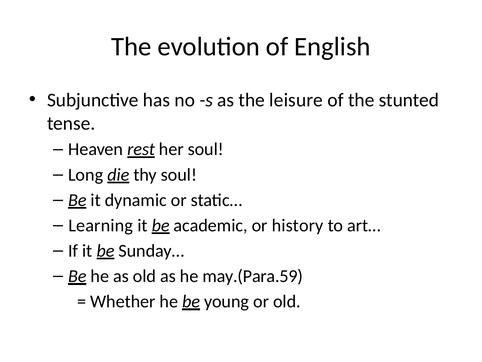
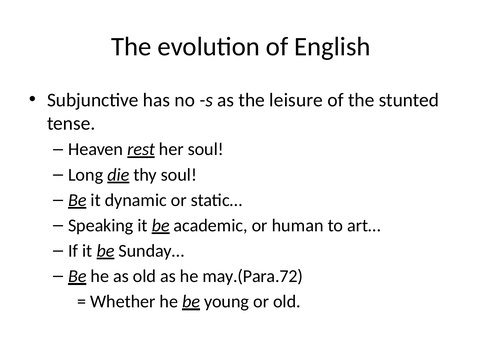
Learning: Learning -> Speaking
history: history -> human
may.(Para.59: may.(Para.59 -> may.(Para.72
